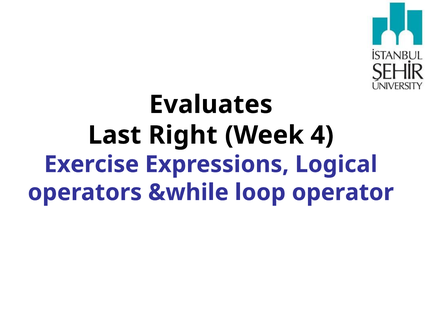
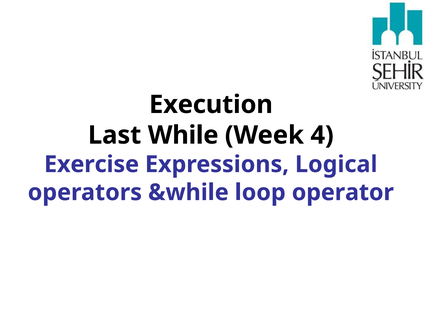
Evaluates: Evaluates -> Execution
Right: Right -> While
